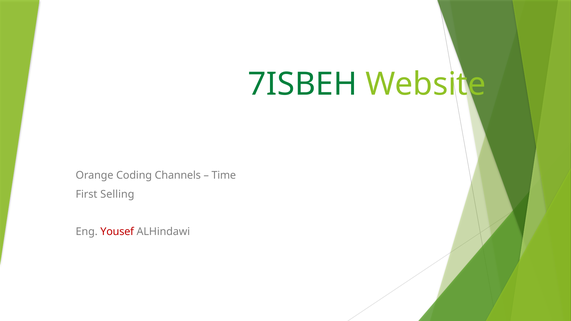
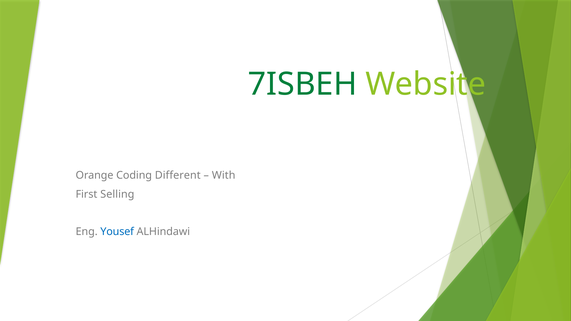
Channels: Channels -> Different
Time: Time -> With
Yousef colour: red -> blue
